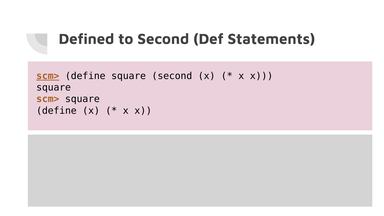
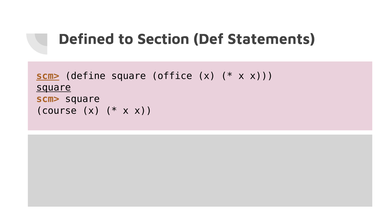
to Second: Second -> Section
square second: second -> office
square at (54, 88) underline: none -> present
define at (56, 111): define -> course
